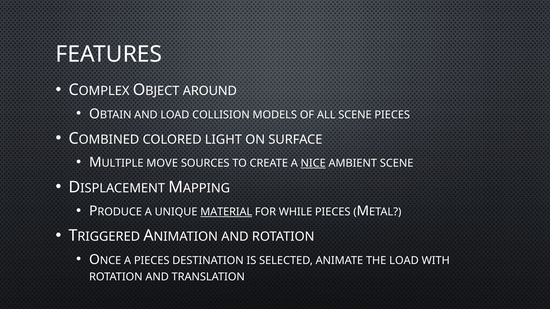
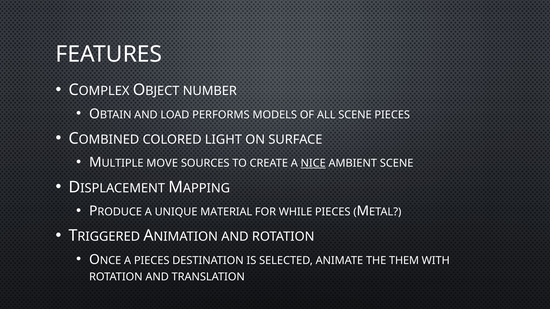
AROUND: AROUND -> NUMBER
COLLISION: COLLISION -> PERFORMS
MATERIAL underline: present -> none
THE LOAD: LOAD -> THEM
